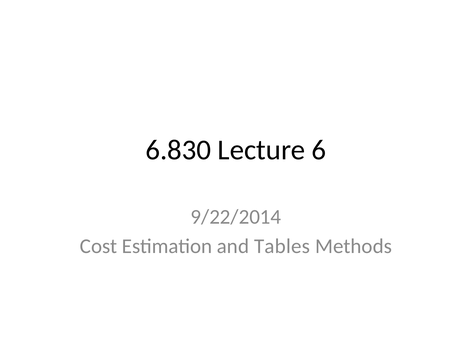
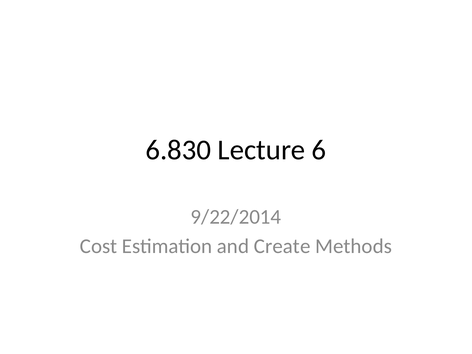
Tables: Tables -> Create
